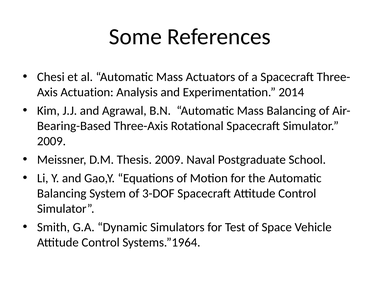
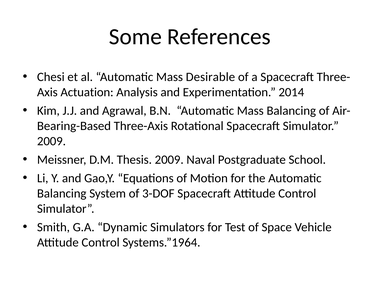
Actuators: Actuators -> Desirable
